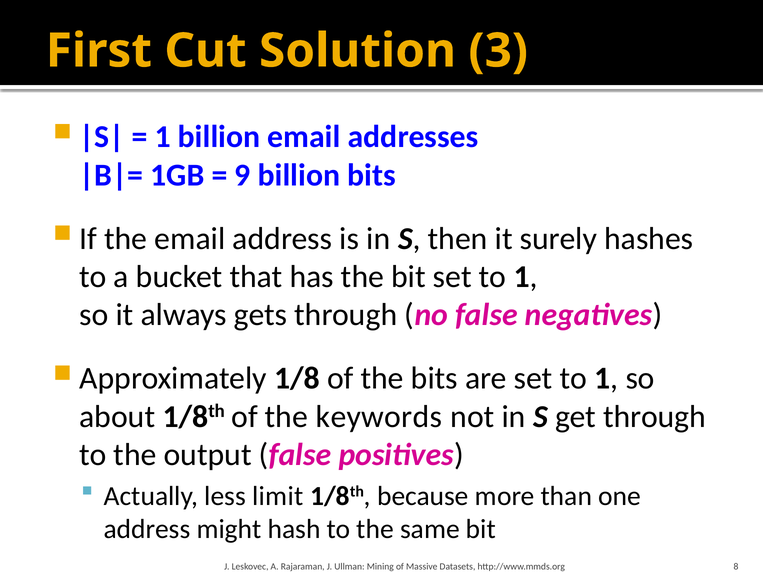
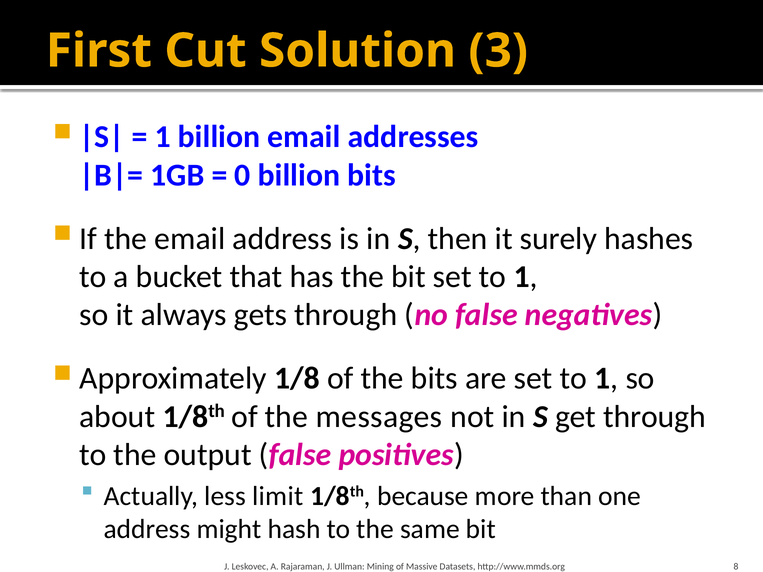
9: 9 -> 0
keywords: keywords -> messages
